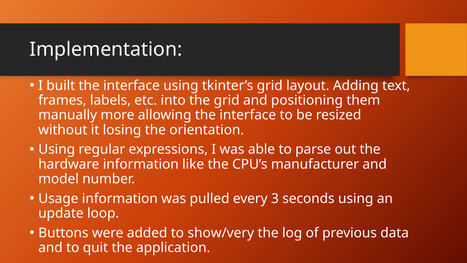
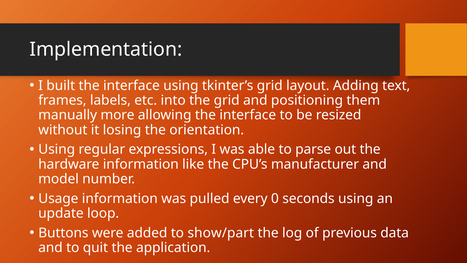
3: 3 -> 0
show/very: show/very -> show/part
